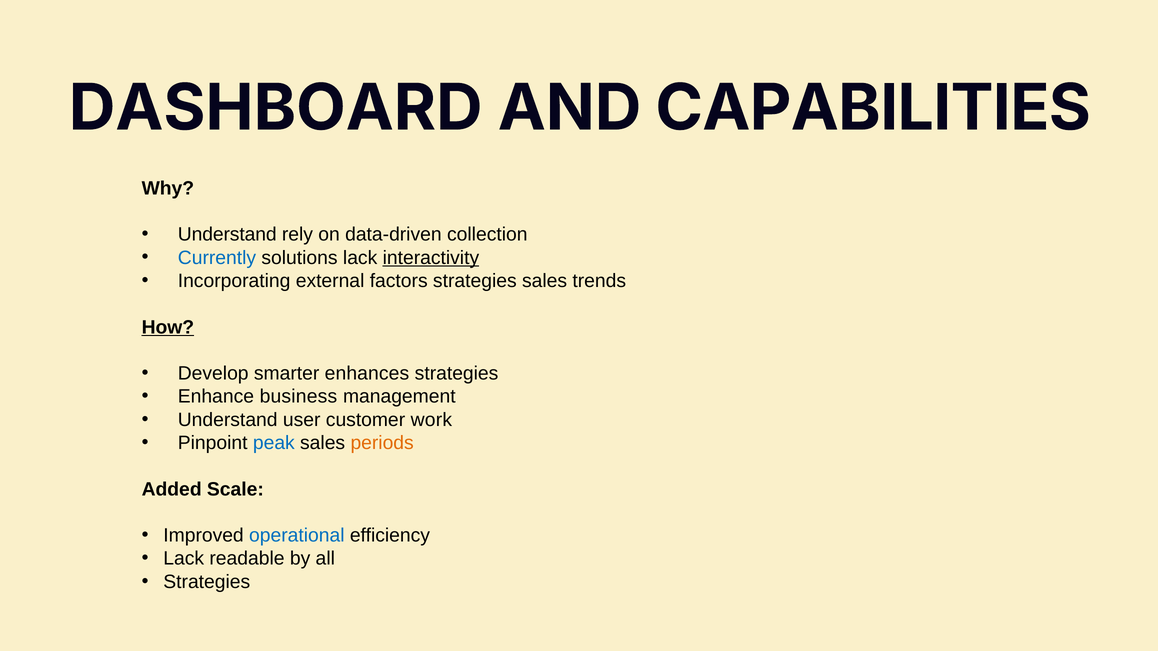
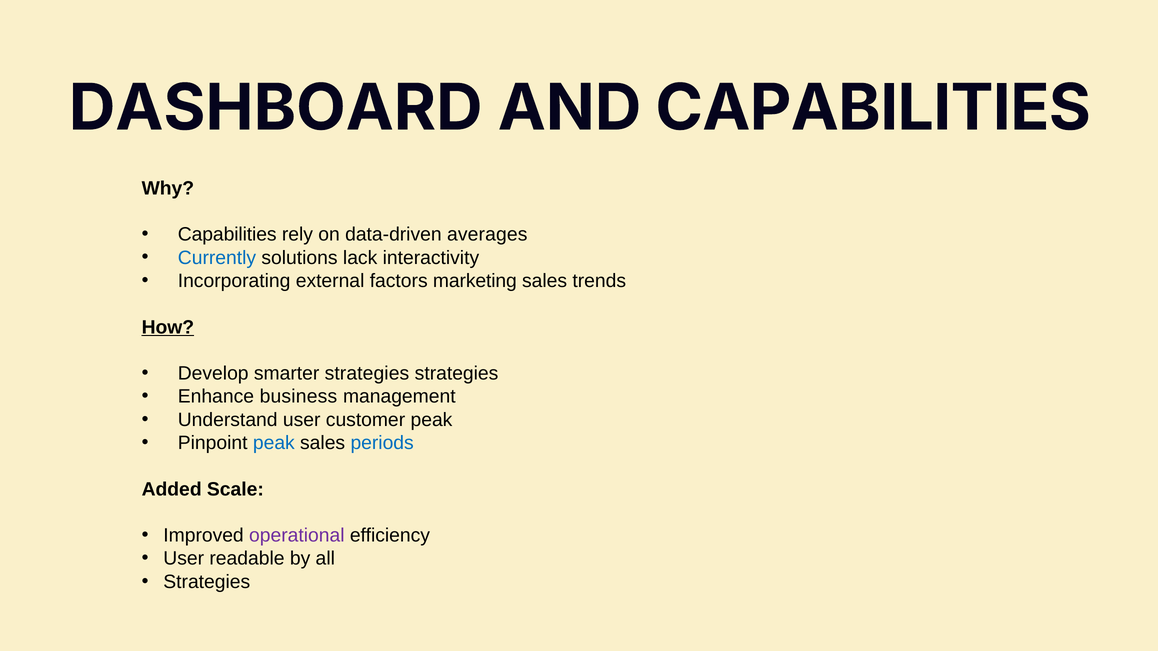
Understand at (227, 235): Understand -> Capabilities
collection: collection -> averages
interactivity underline: present -> none
factors strategies: strategies -> marketing
smarter enhances: enhances -> strategies
customer work: work -> peak
periods colour: orange -> blue
operational colour: blue -> purple
Lack at (184, 559): Lack -> User
